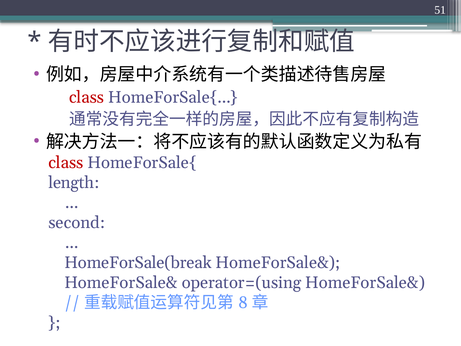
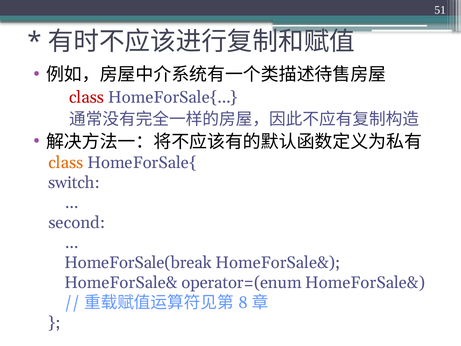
class at (66, 163) colour: red -> orange
length: length -> switch
operator=(using: operator=(using -> operator=(enum
